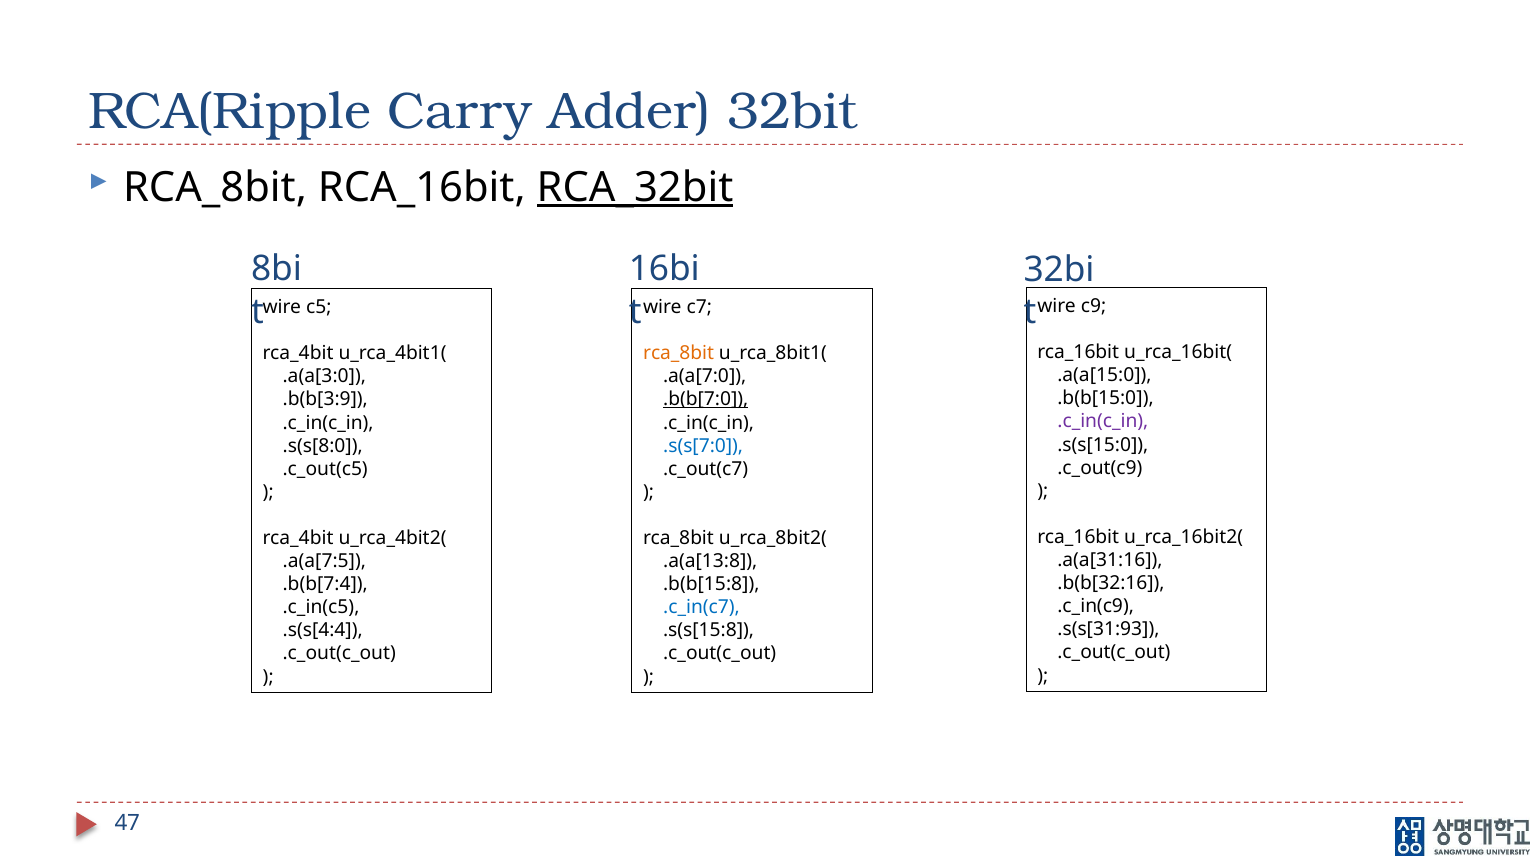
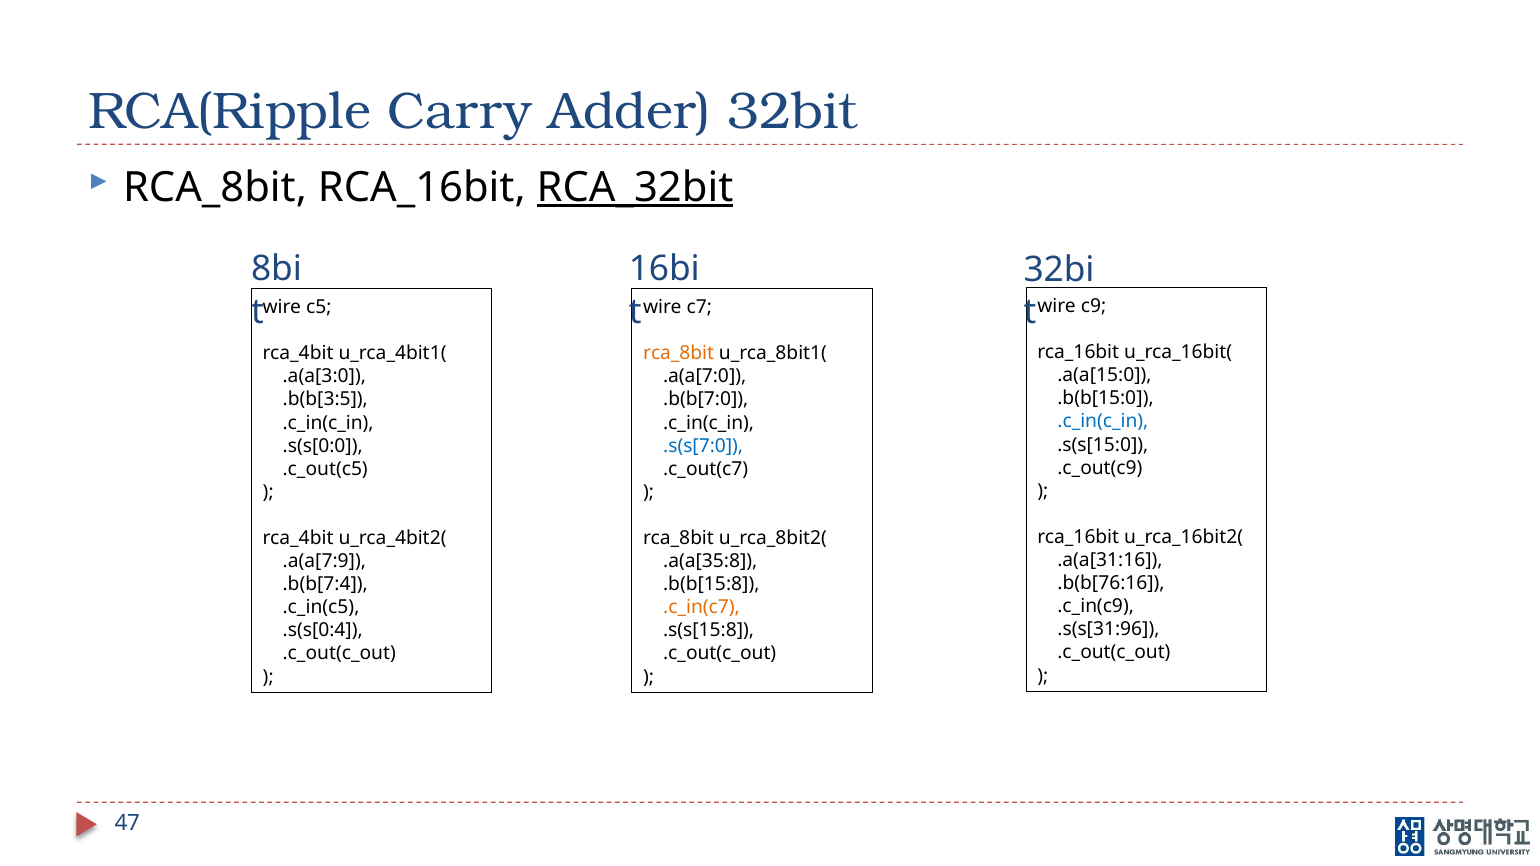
.b(b[3:9: .b(b[3:9 -> .b(b[3:5
.b(b[7:0 underline: present -> none
.c_in(c_in at (1103, 422) colour: purple -> blue
.s(s[8:0: .s(s[8:0 -> .s(s[0:0
.a(a[7:5: .a(a[7:5 -> .a(a[7:9
.a(a[13:8: .a(a[13:8 -> .a(a[35:8
.b(b[32:16: .b(b[32:16 -> .b(b[76:16
.c_in(c7 colour: blue -> orange
.s(s[31:93: .s(s[31:93 -> .s(s[31:96
.s(s[4:4: .s(s[4:4 -> .s(s[0:4
